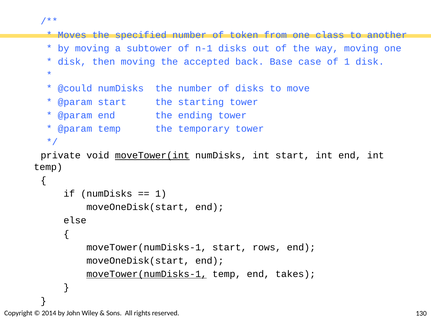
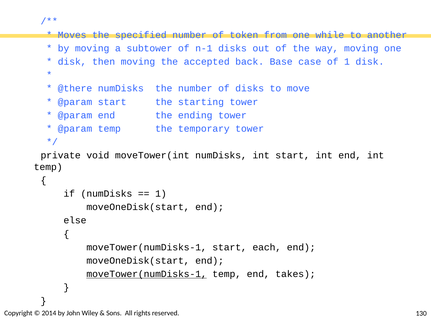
class: class -> while
@could: @could -> @there
moveTower(int underline: present -> none
rows: rows -> each
